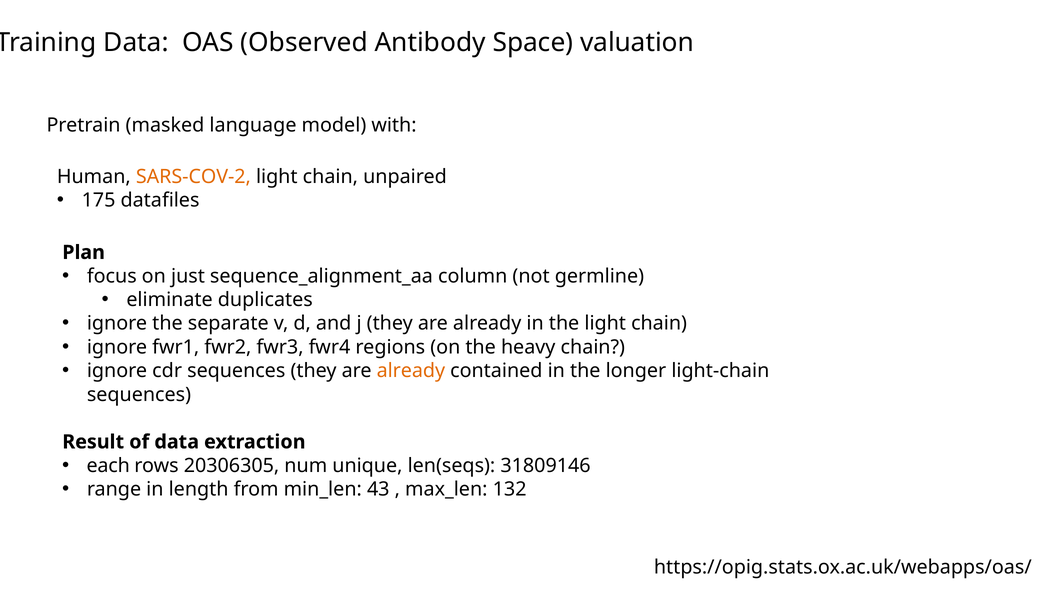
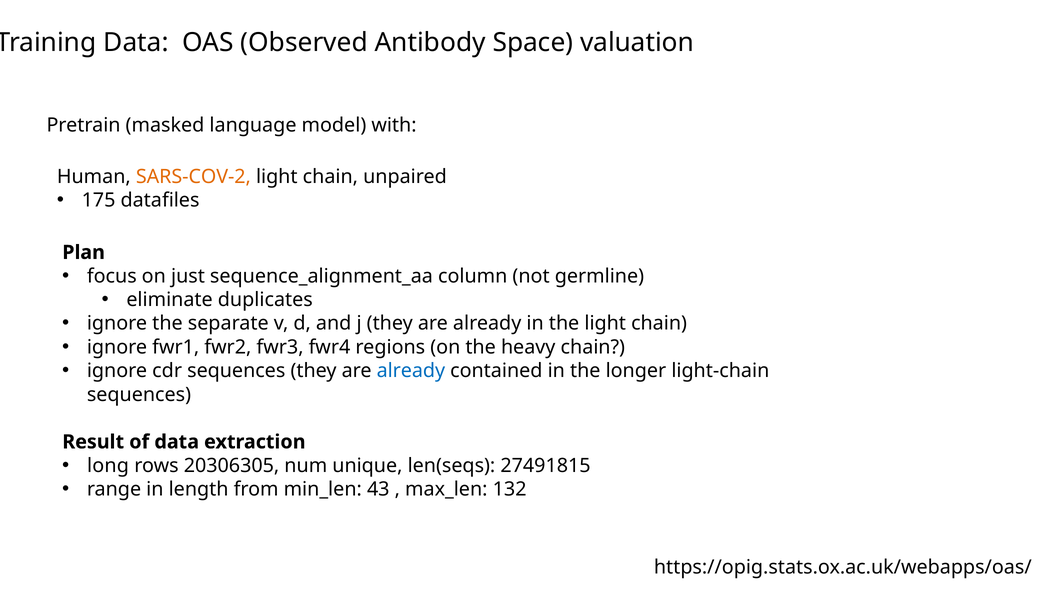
already at (411, 371) colour: orange -> blue
each: each -> long
31809146: 31809146 -> 27491815
